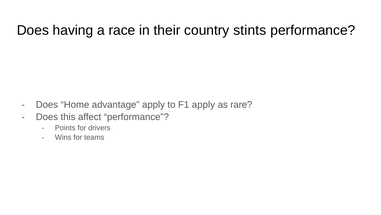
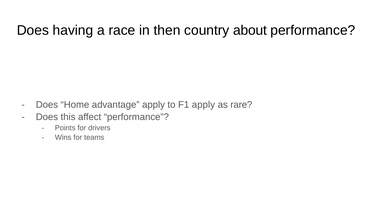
their: their -> then
stints: stints -> about
